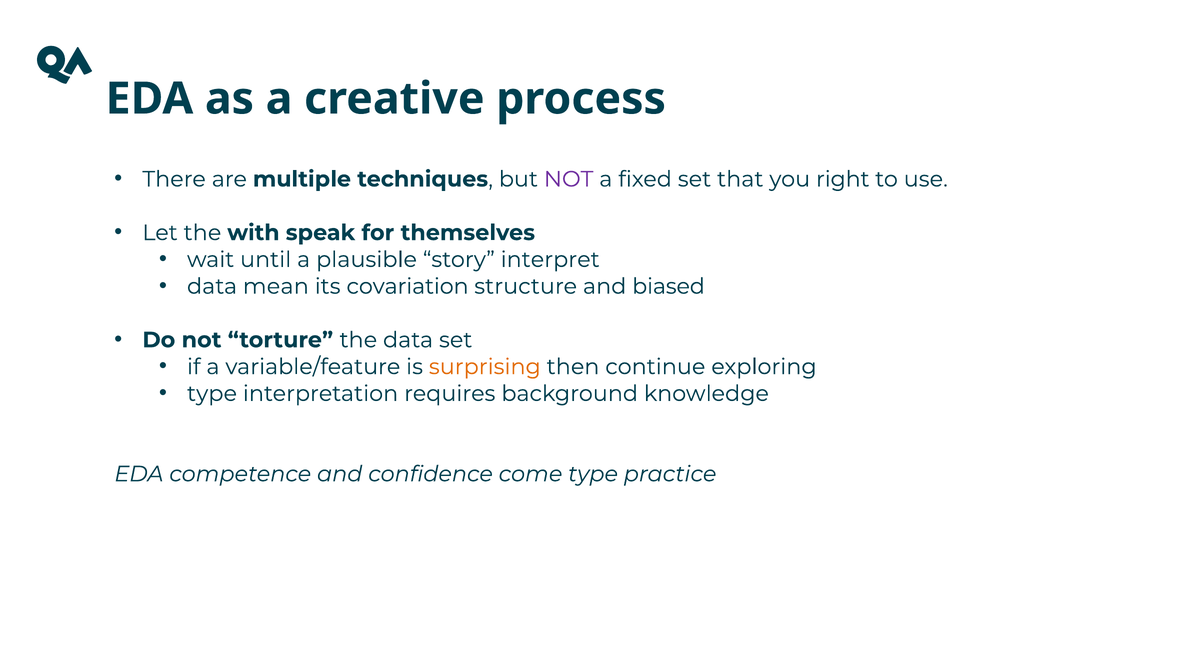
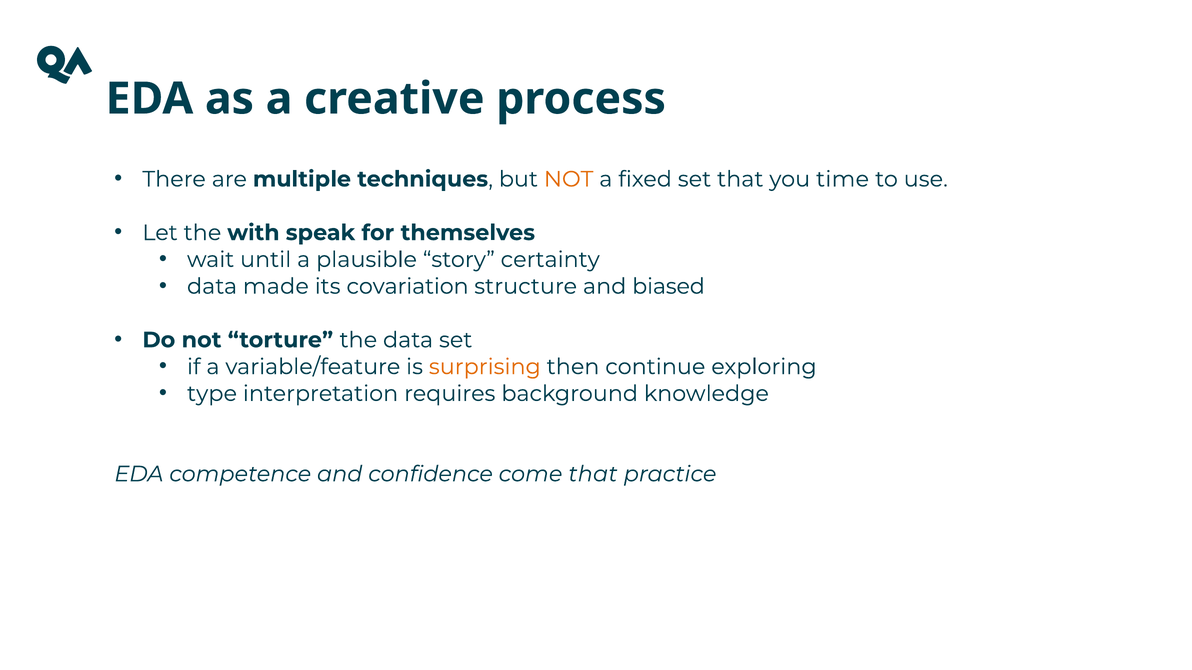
NOT at (569, 179) colour: purple -> orange
right: right -> time
interpret: interpret -> certainty
mean: mean -> made
come type: type -> that
